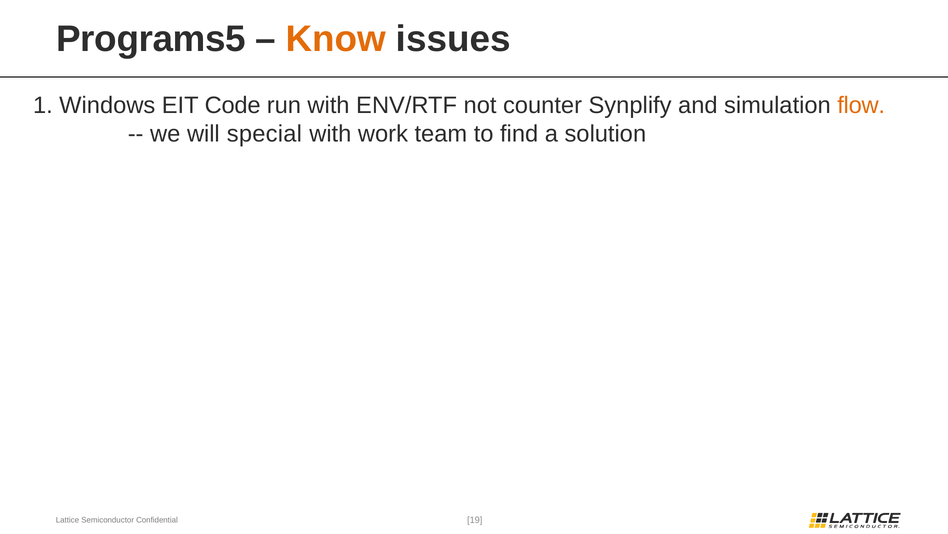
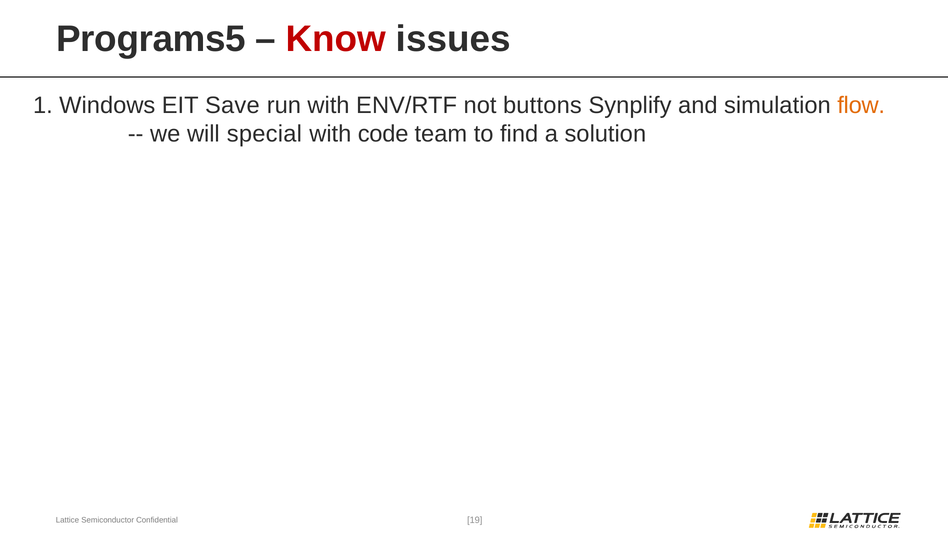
Know colour: orange -> red
Code: Code -> Save
counter: counter -> buttons
work: work -> code
